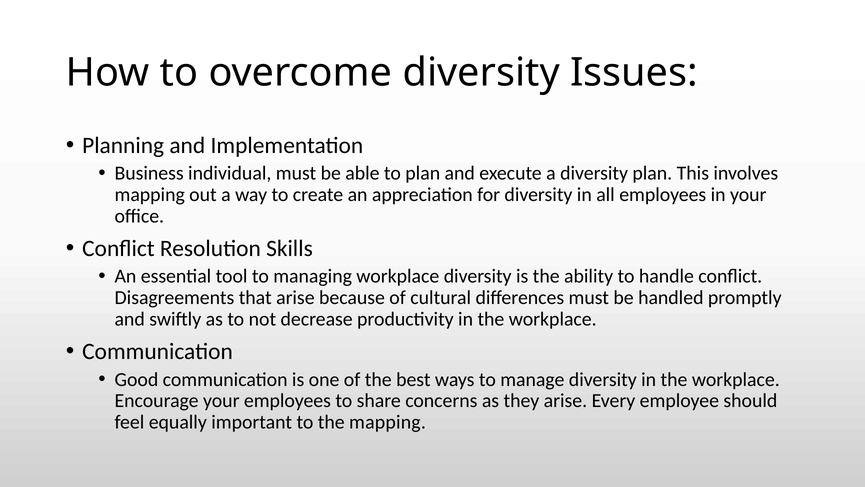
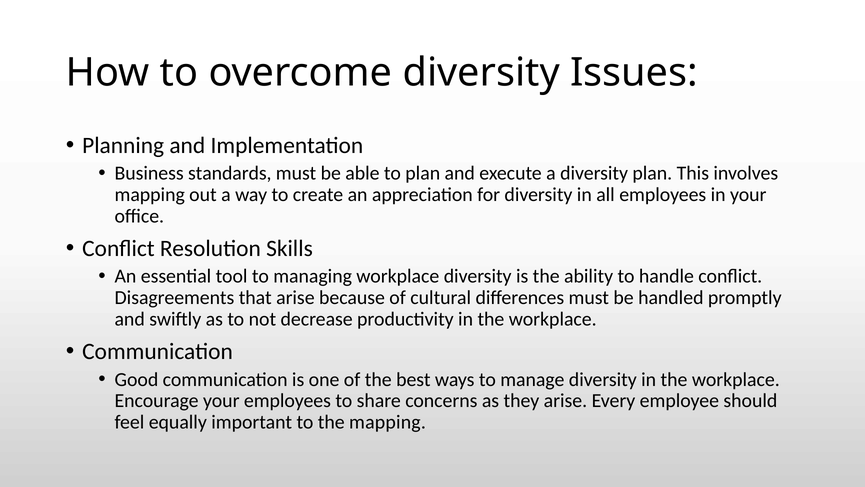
individual: individual -> standards
